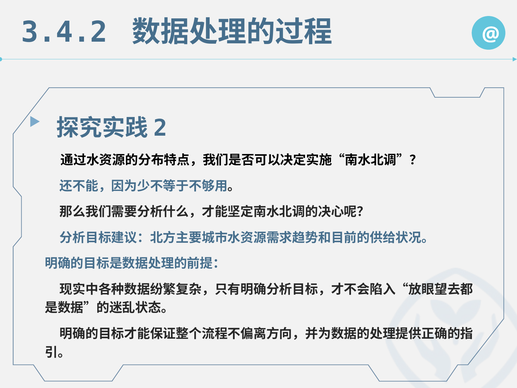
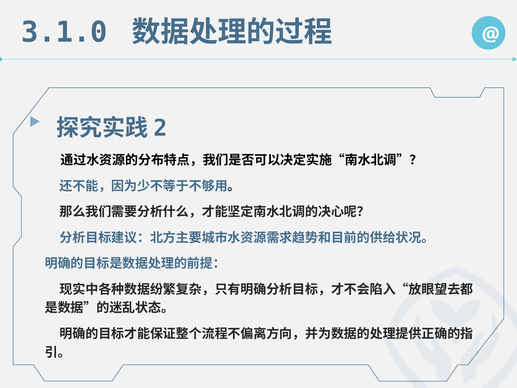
3.4.2: 3.4.2 -> 3.1.0
